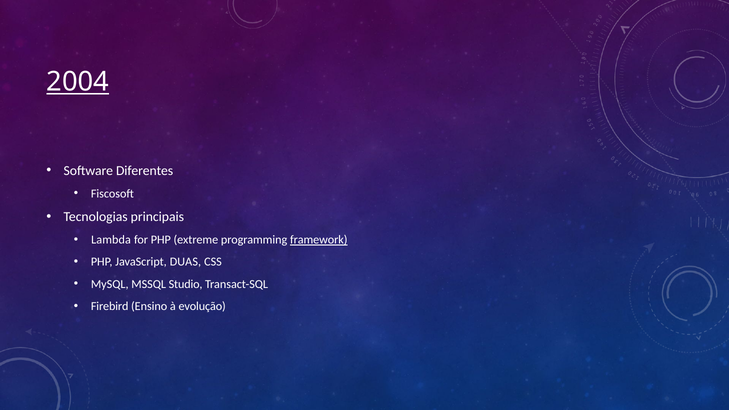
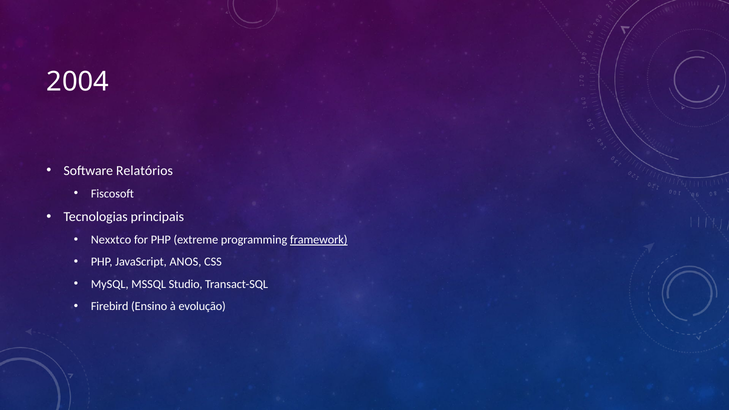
2004 underline: present -> none
Diferentes: Diferentes -> Relatórios
Lambda: Lambda -> Nexxtco
DUAS: DUAS -> ANOS
